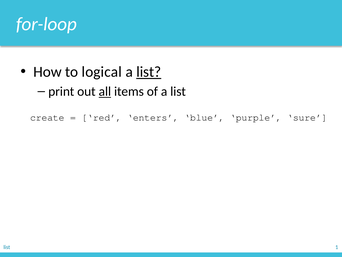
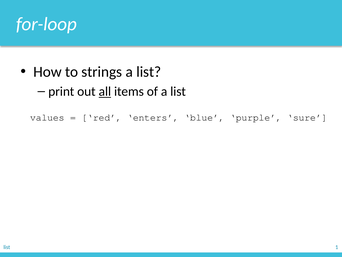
logical: logical -> strings
list at (149, 72) underline: present -> none
create: create -> values
